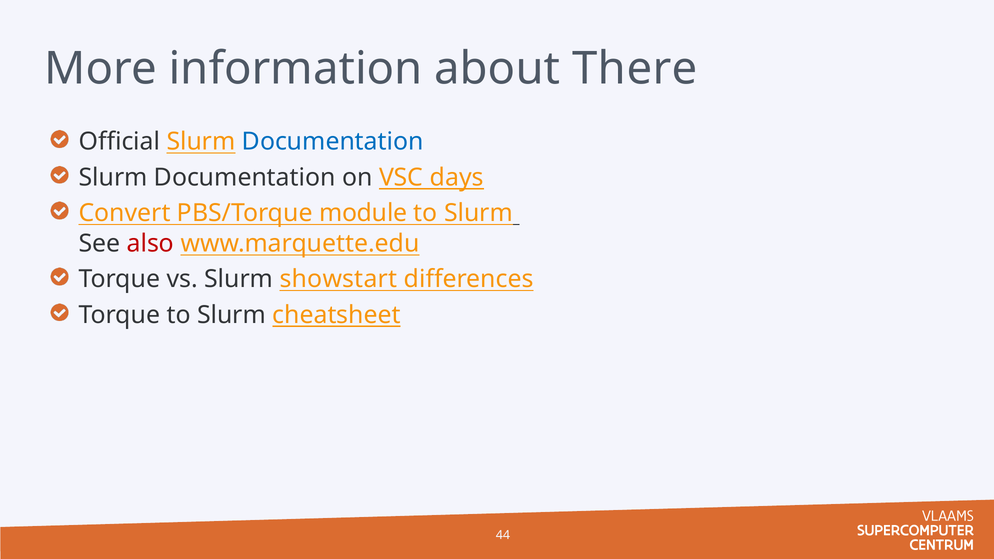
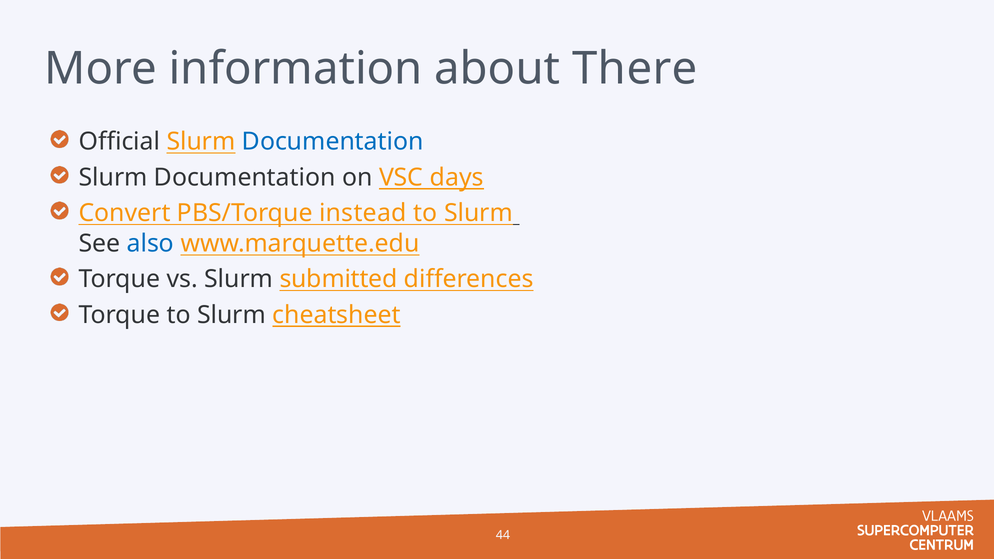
module: module -> instead
also colour: red -> blue
showstart: showstart -> submitted
